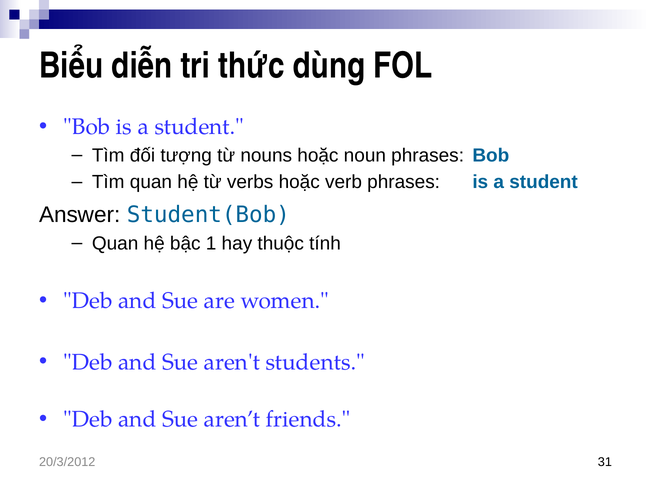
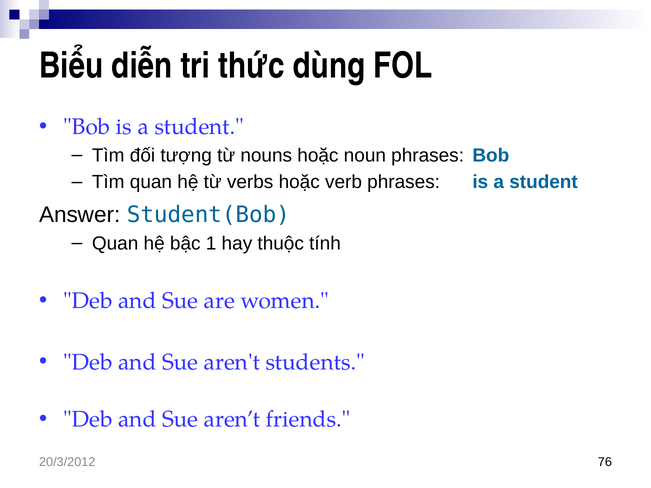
31: 31 -> 76
